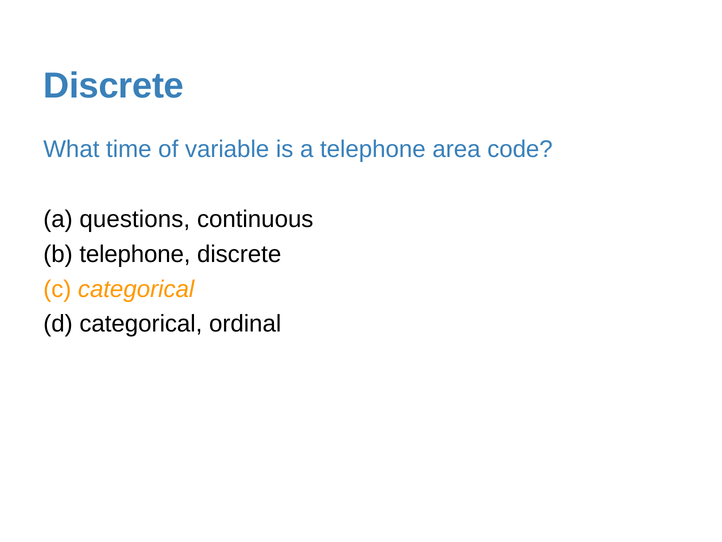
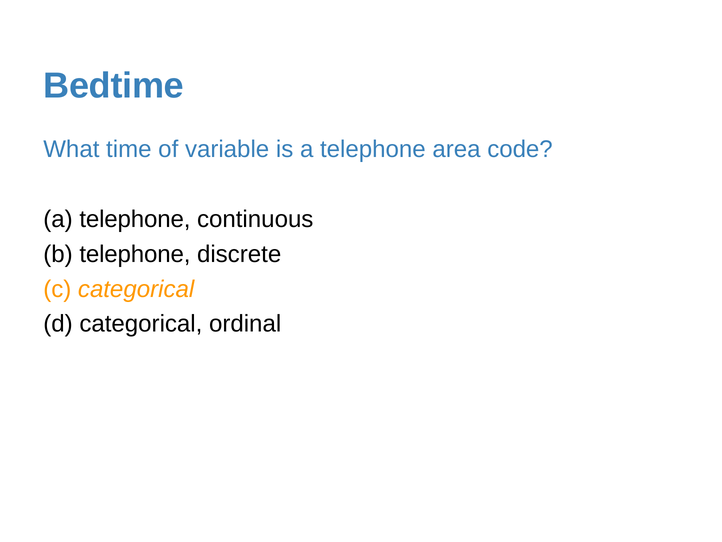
Discrete at (114, 86): Discrete -> Bedtime
questions at (135, 219): questions -> telephone
